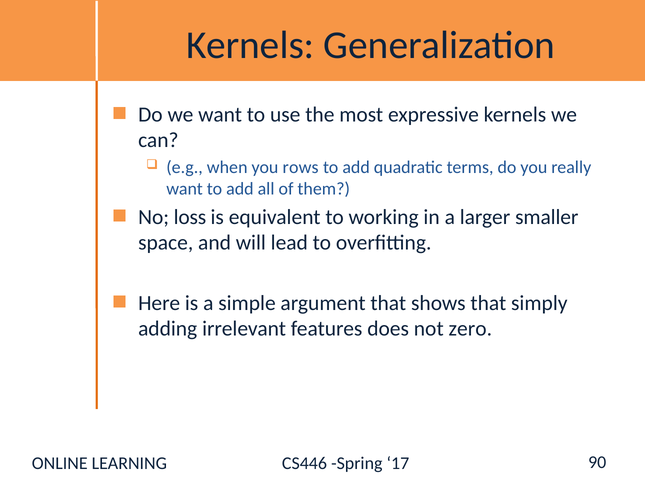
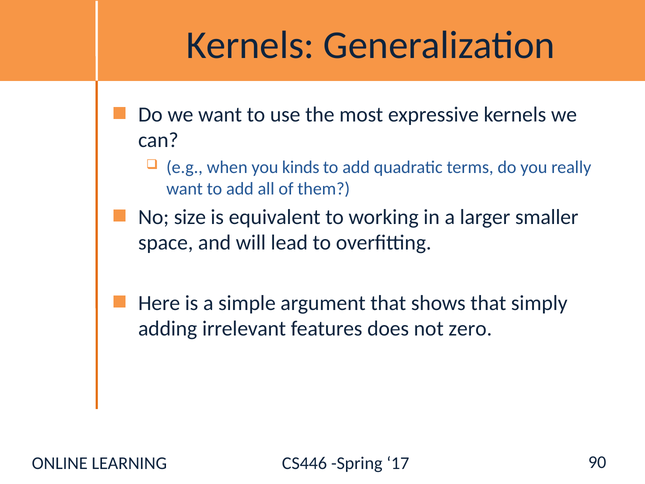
rows: rows -> kinds
loss: loss -> size
